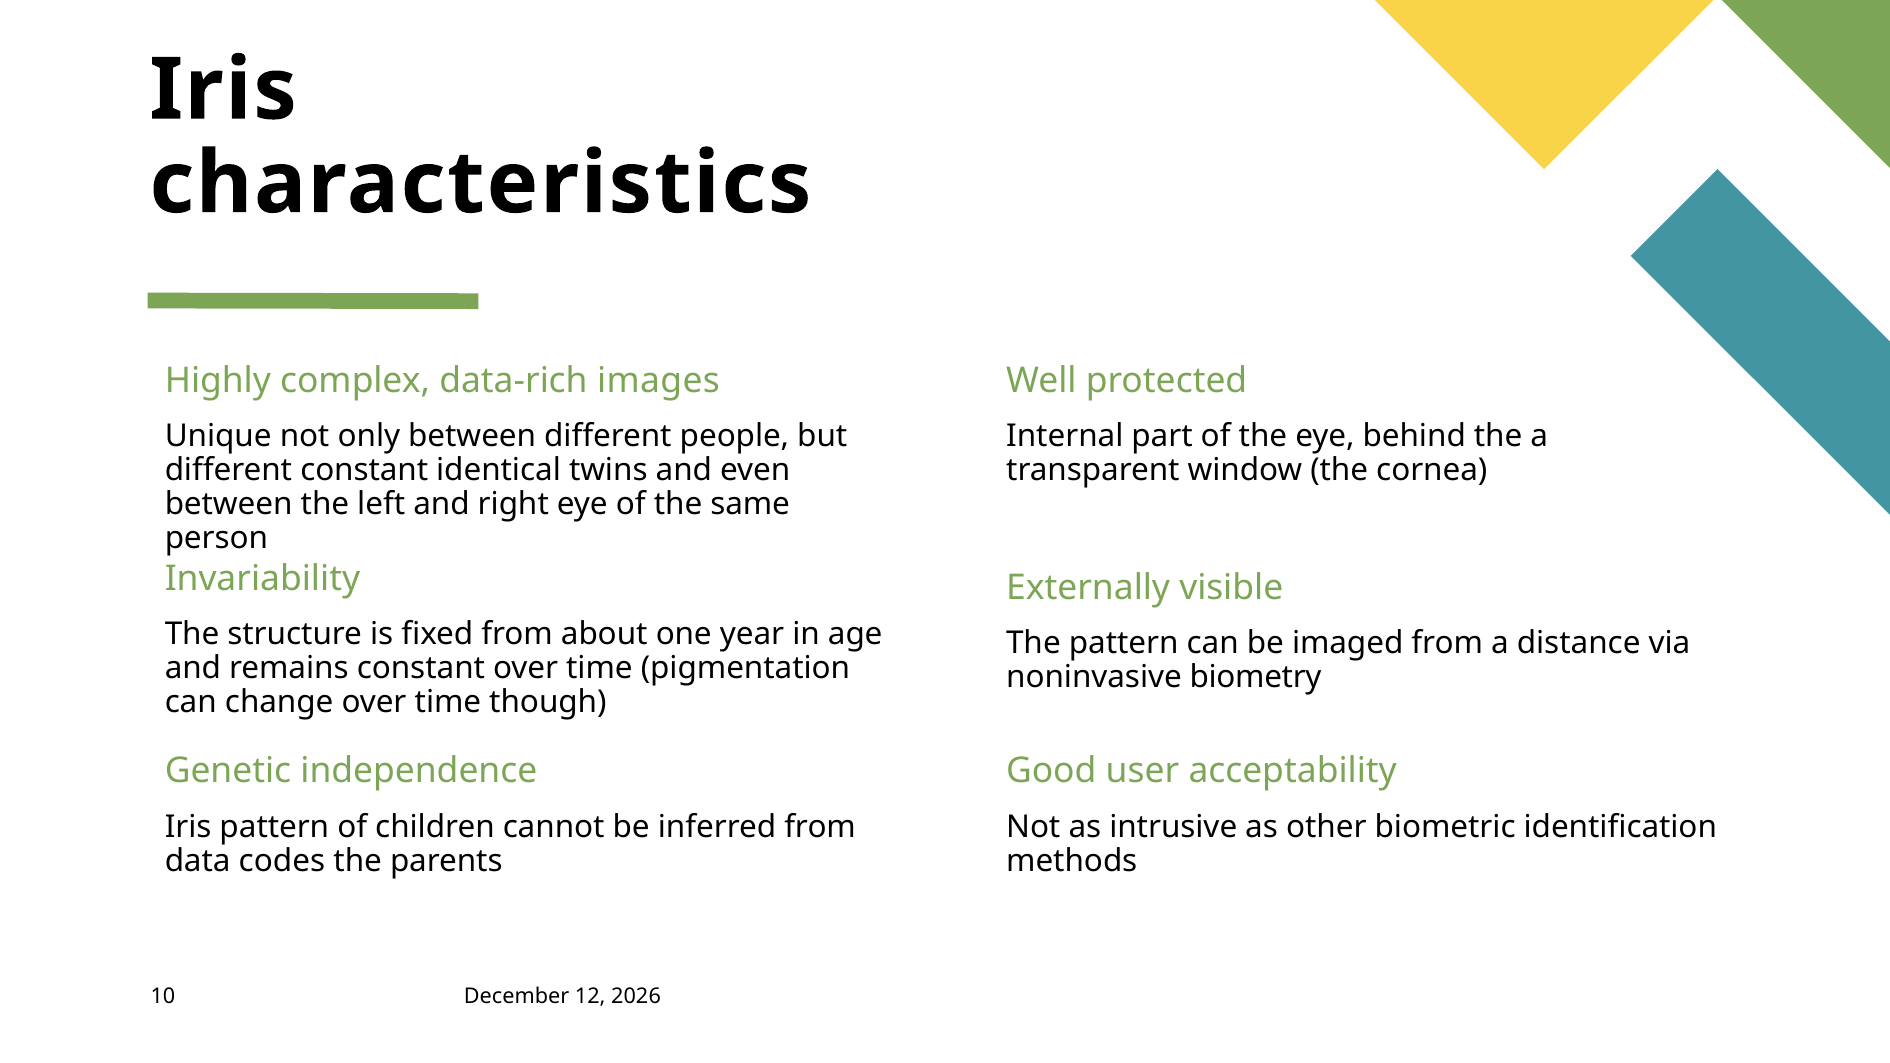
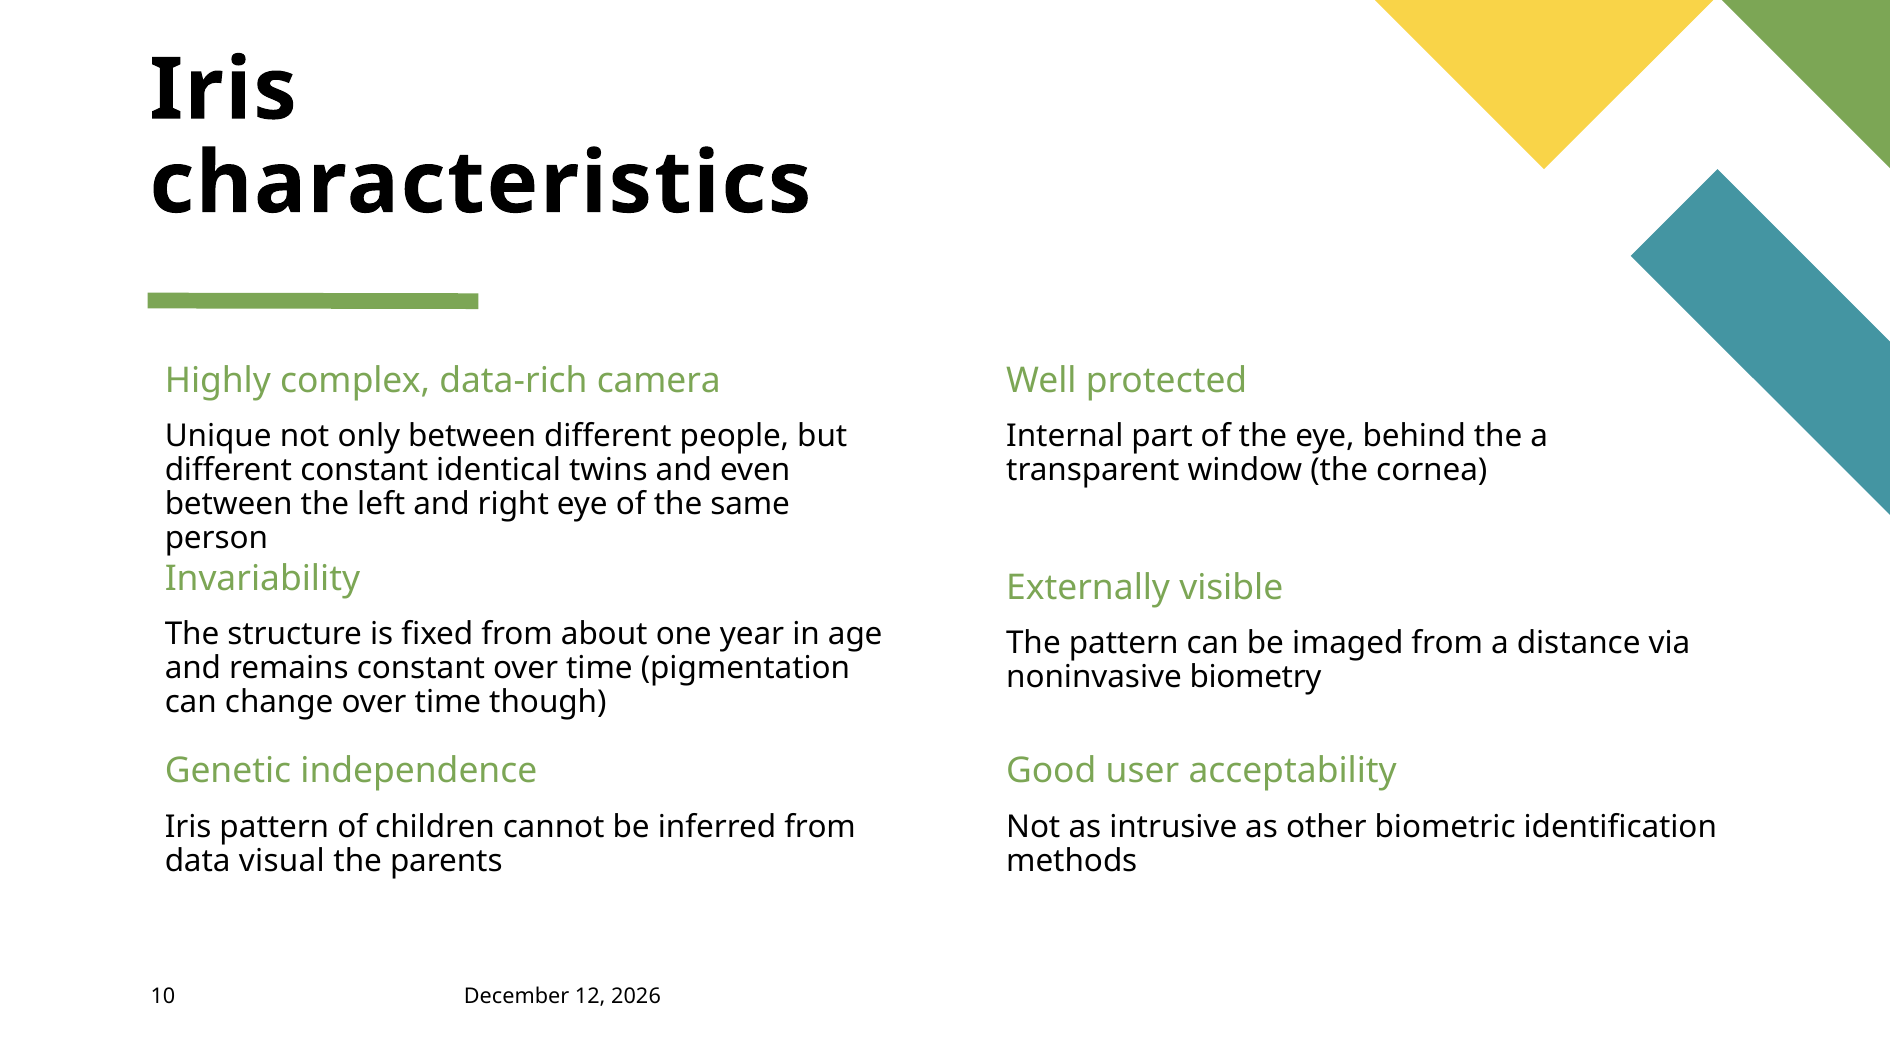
images: images -> camera
codes: codes -> visual
